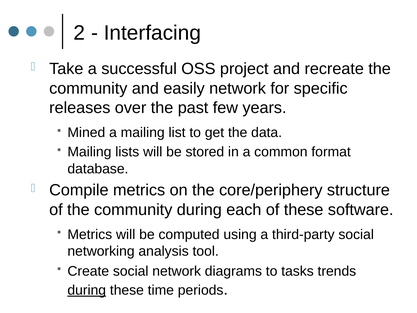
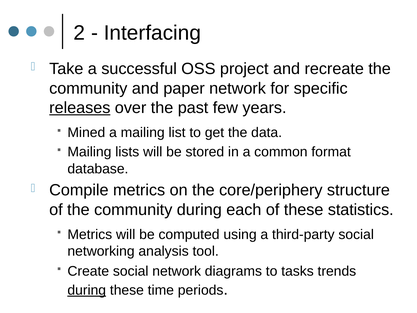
easily: easily -> paper
releases underline: none -> present
software: software -> statistics
